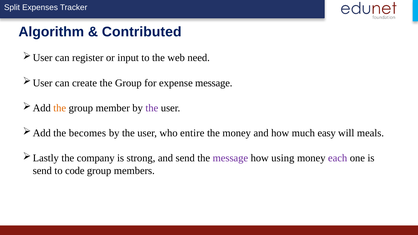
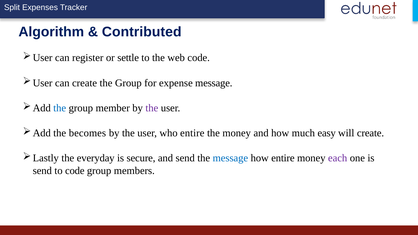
input: input -> settle
web need: need -> code
the at (60, 108) colour: orange -> blue
will meals: meals -> create
company: company -> everyday
strong: strong -> secure
message at (230, 158) colour: purple -> blue
how using: using -> entire
